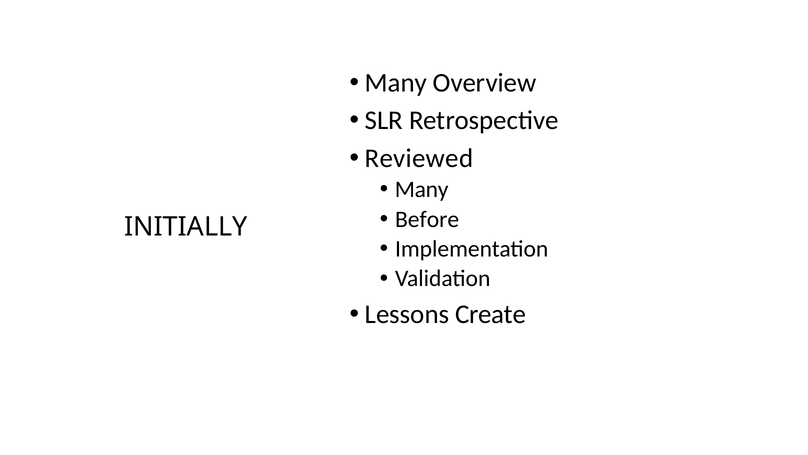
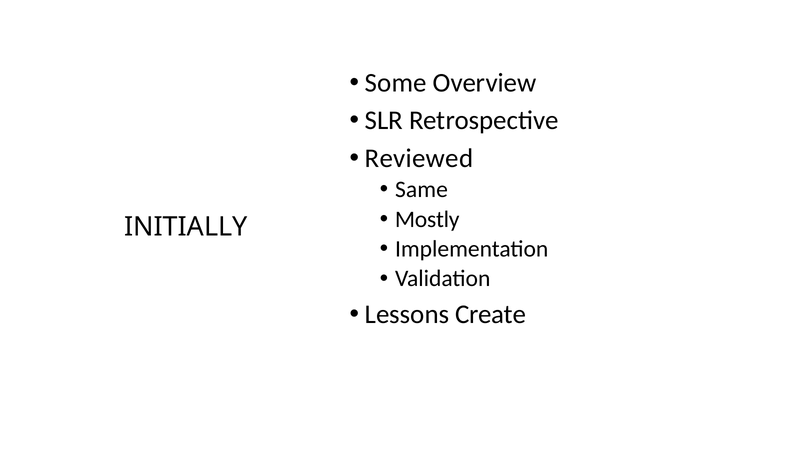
Many at (396, 83): Many -> Some
Many at (422, 189): Many -> Same
Before: Before -> Mostly
